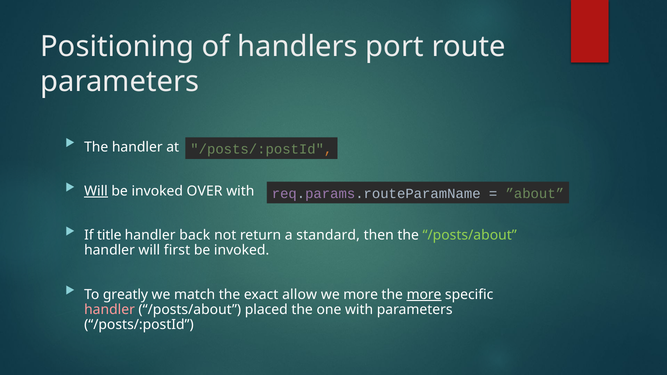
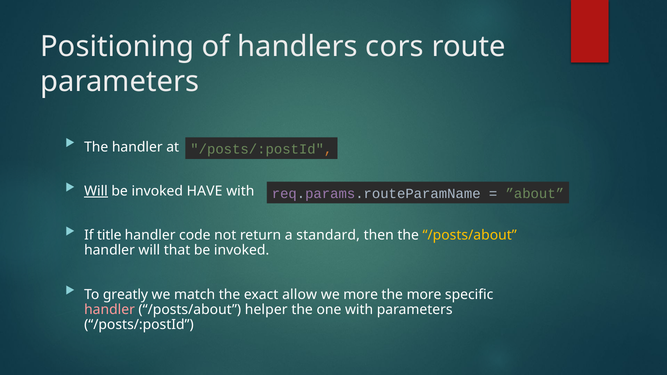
port: port -> cors
OVER: OVER -> HAVE
back: back -> code
/posts/about at (470, 235) colour: light green -> yellow
first: first -> that
more at (424, 295) underline: present -> none
placed: placed -> helper
